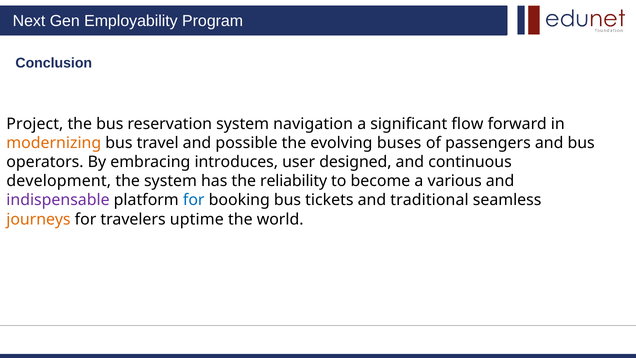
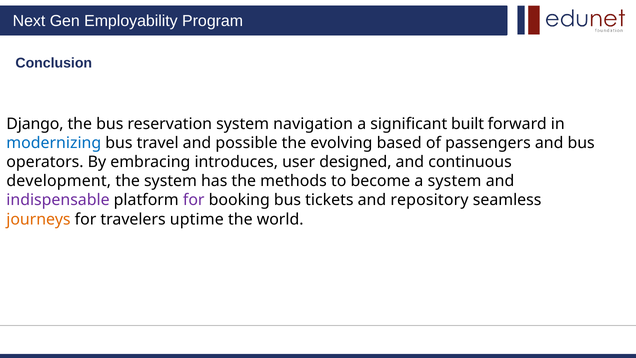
Project: Project -> Django
flow: flow -> built
modernizing colour: orange -> blue
buses: buses -> based
reliability: reliability -> methods
a various: various -> system
for at (194, 200) colour: blue -> purple
traditional: traditional -> repository
